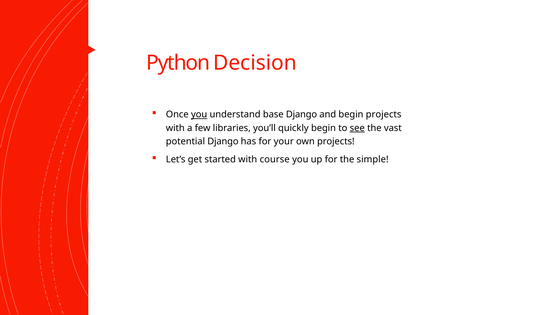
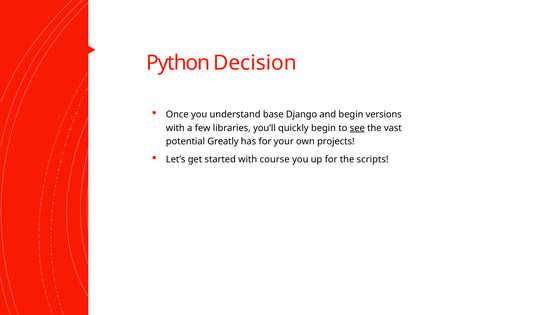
you at (199, 115) underline: present -> none
begin projects: projects -> versions
potential Django: Django -> Greatly
simple: simple -> scripts
